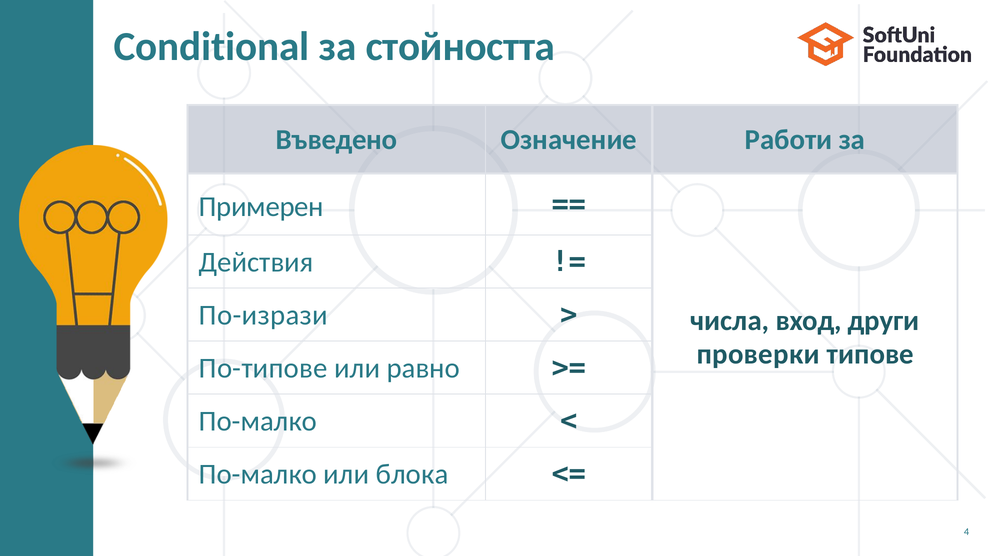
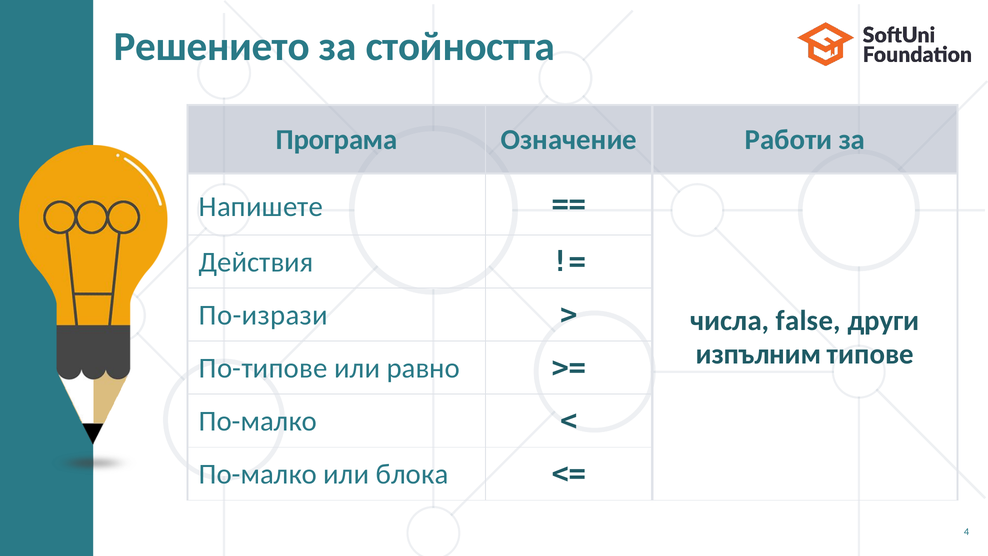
Conditional: Conditional -> Решението
Въведено: Въведено -> Програма
Примерен: Примерен -> Напишете
вход: вход -> false
проверки: проверки -> изпълним
